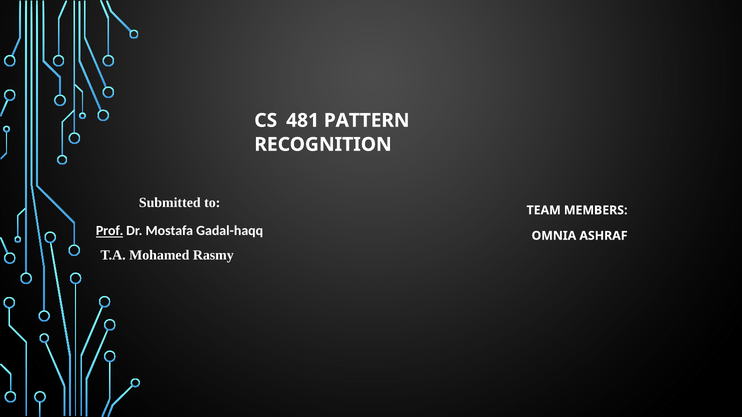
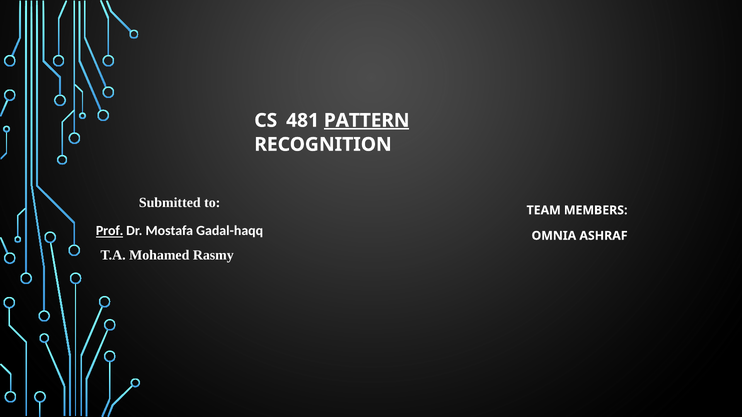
PATTERN underline: none -> present
